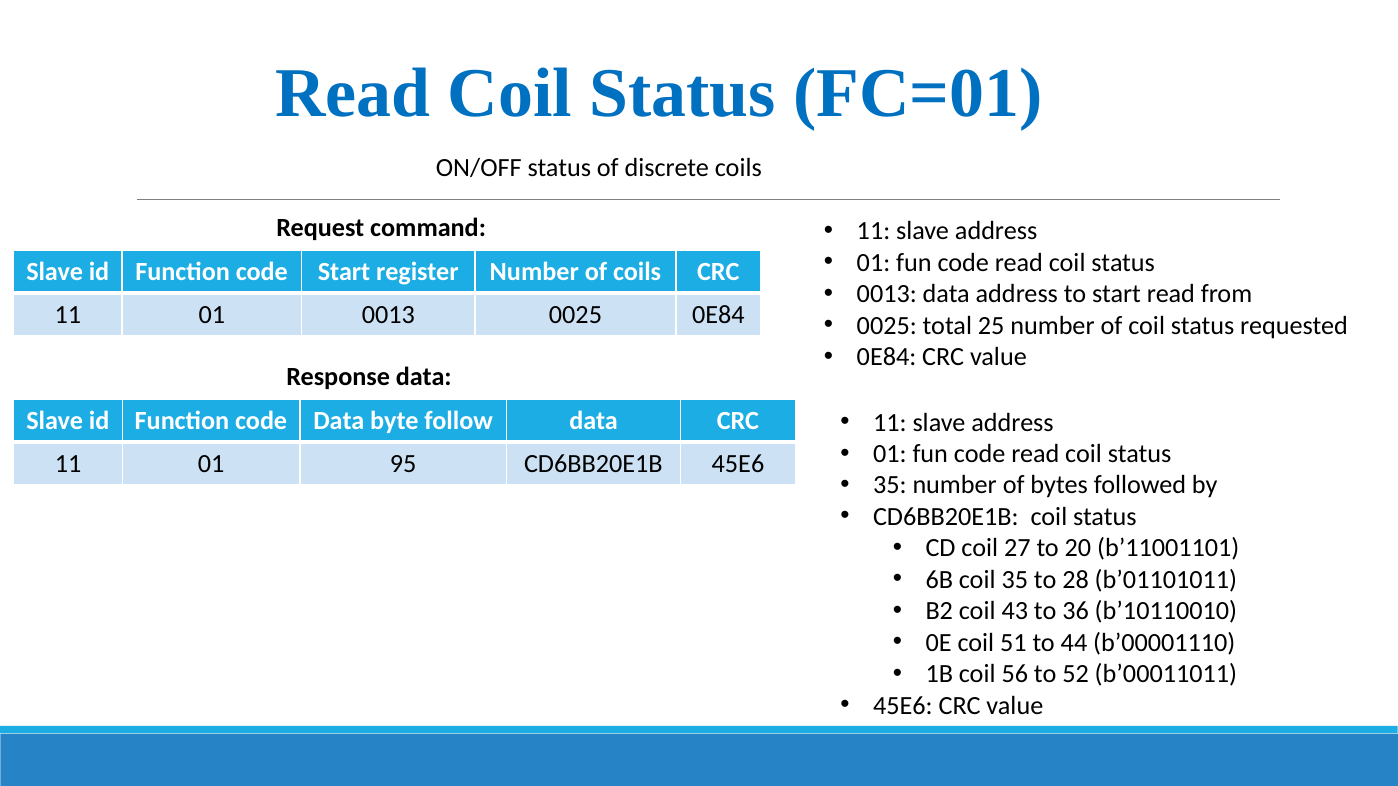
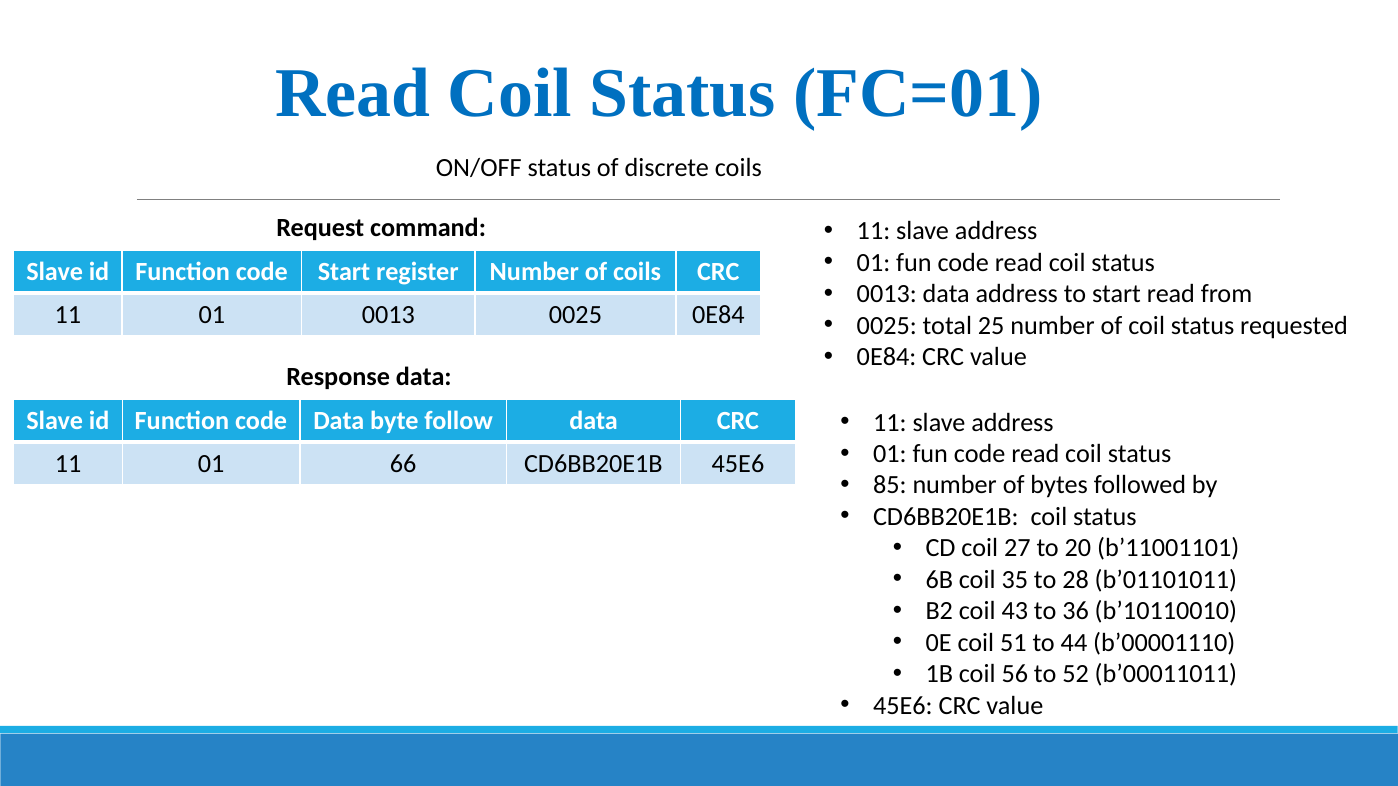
95: 95 -> 66
35 at (890, 486): 35 -> 85
